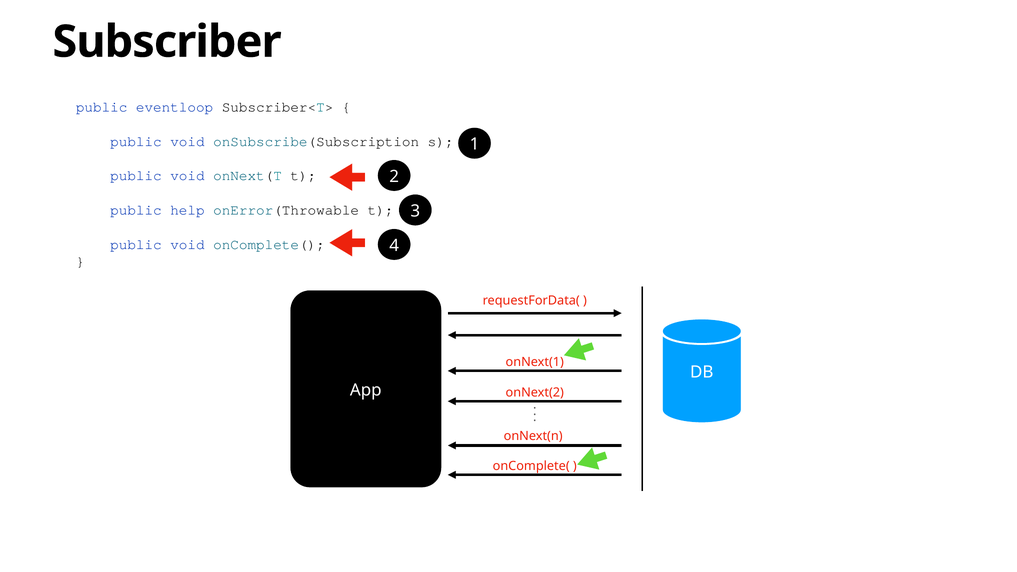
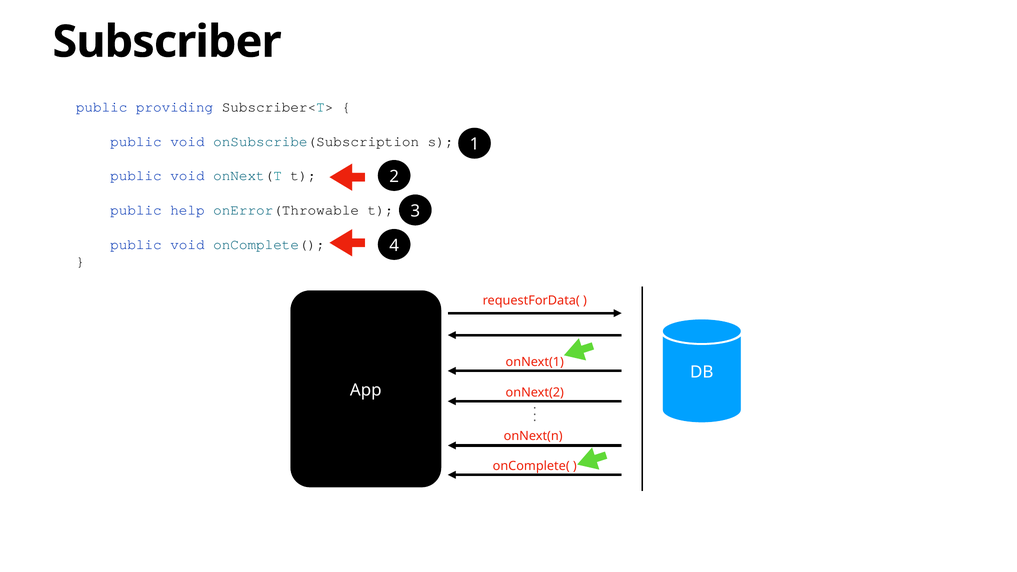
eventloop: eventloop -> providing
